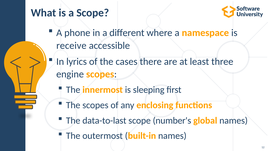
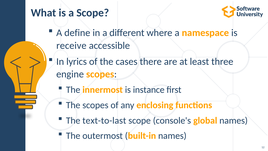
phone: phone -> define
sleeping: sleeping -> instance
data-to-last: data-to-last -> text-to-last
number's: number's -> console's
